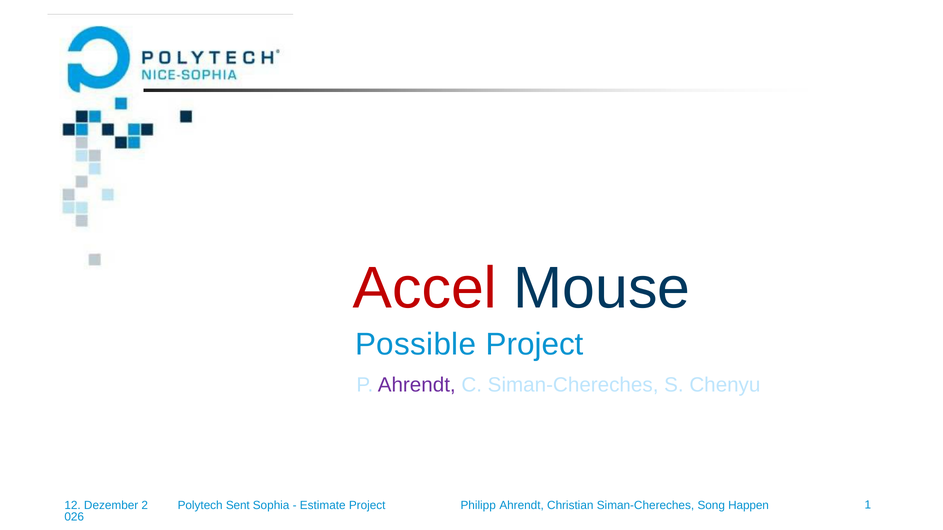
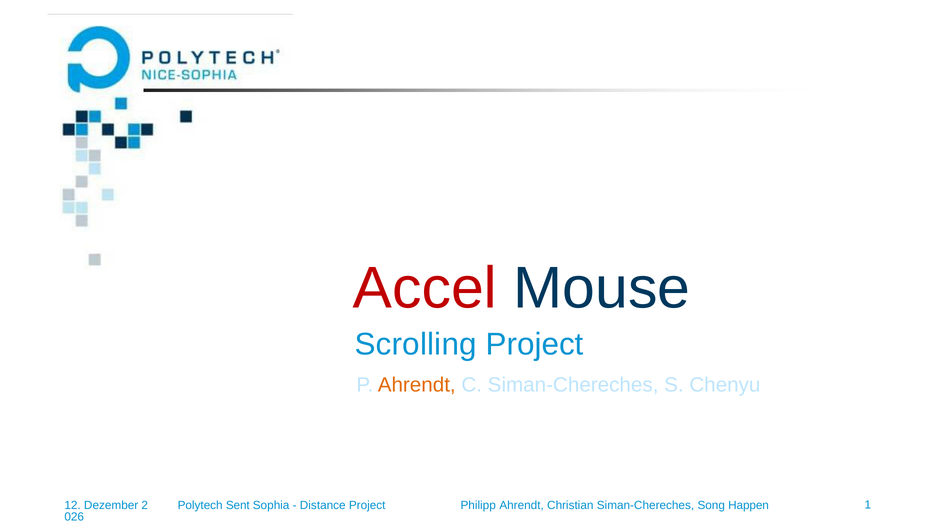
Possible: Possible -> Scrolling
Ahrendt at (417, 385) colour: purple -> orange
Estimate: Estimate -> Distance
